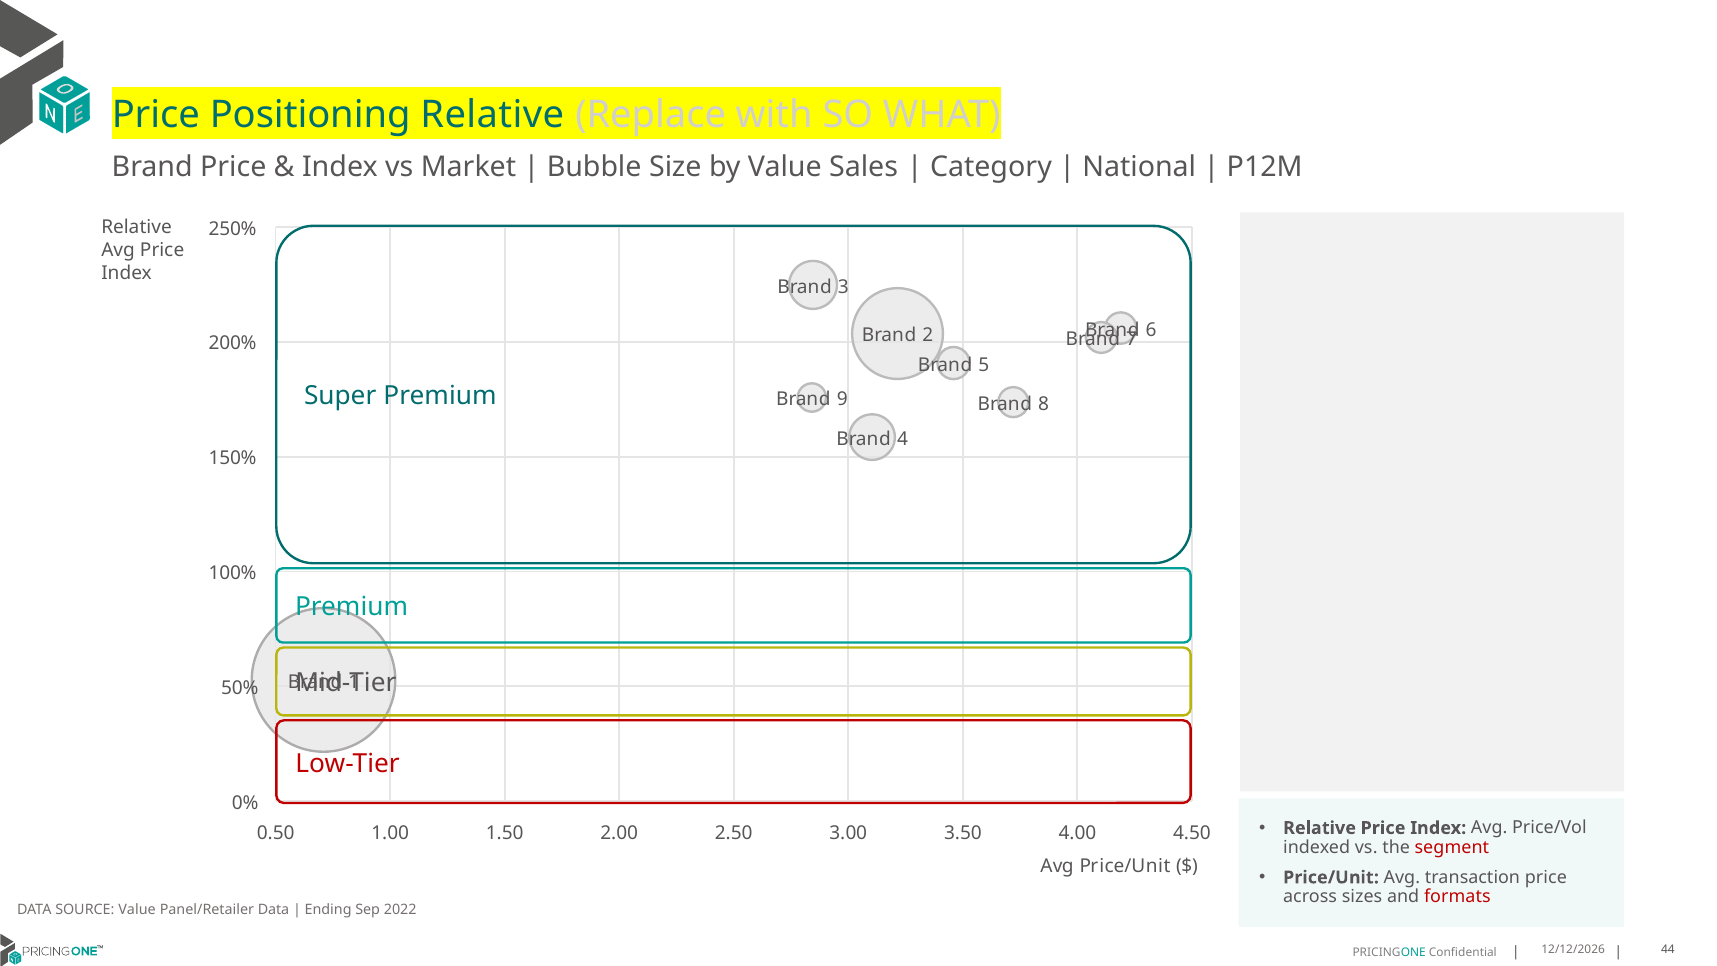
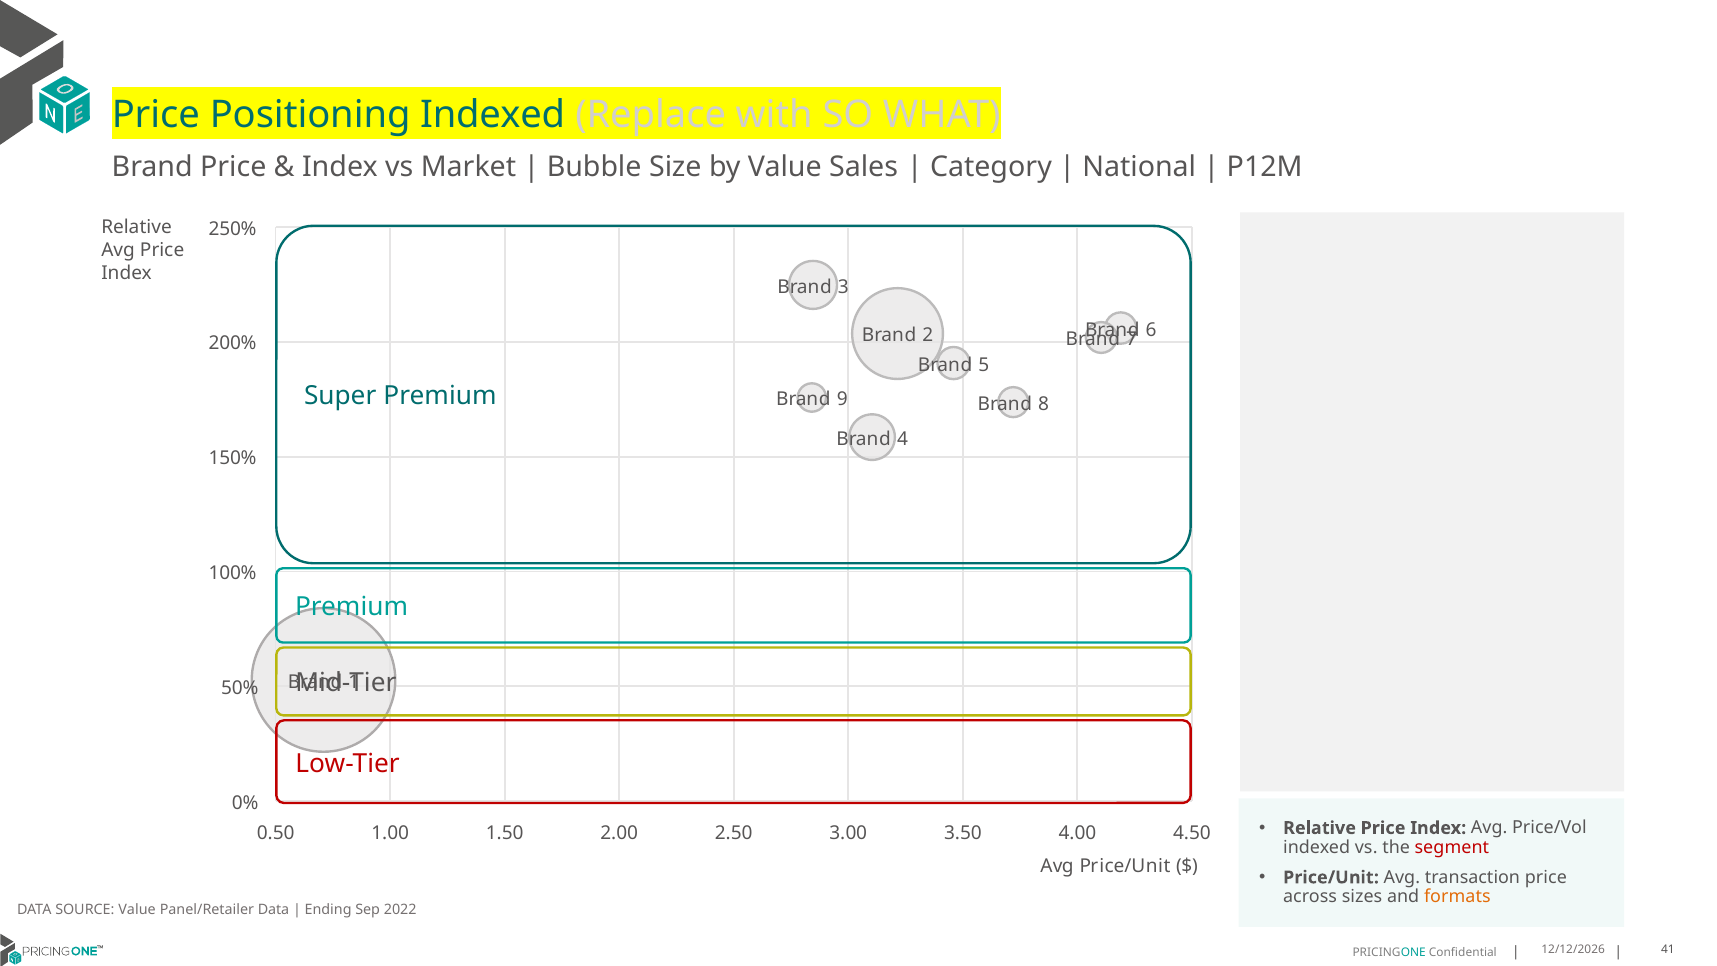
Positioning Relative: Relative -> Indexed
formats colour: red -> orange
44: 44 -> 41
